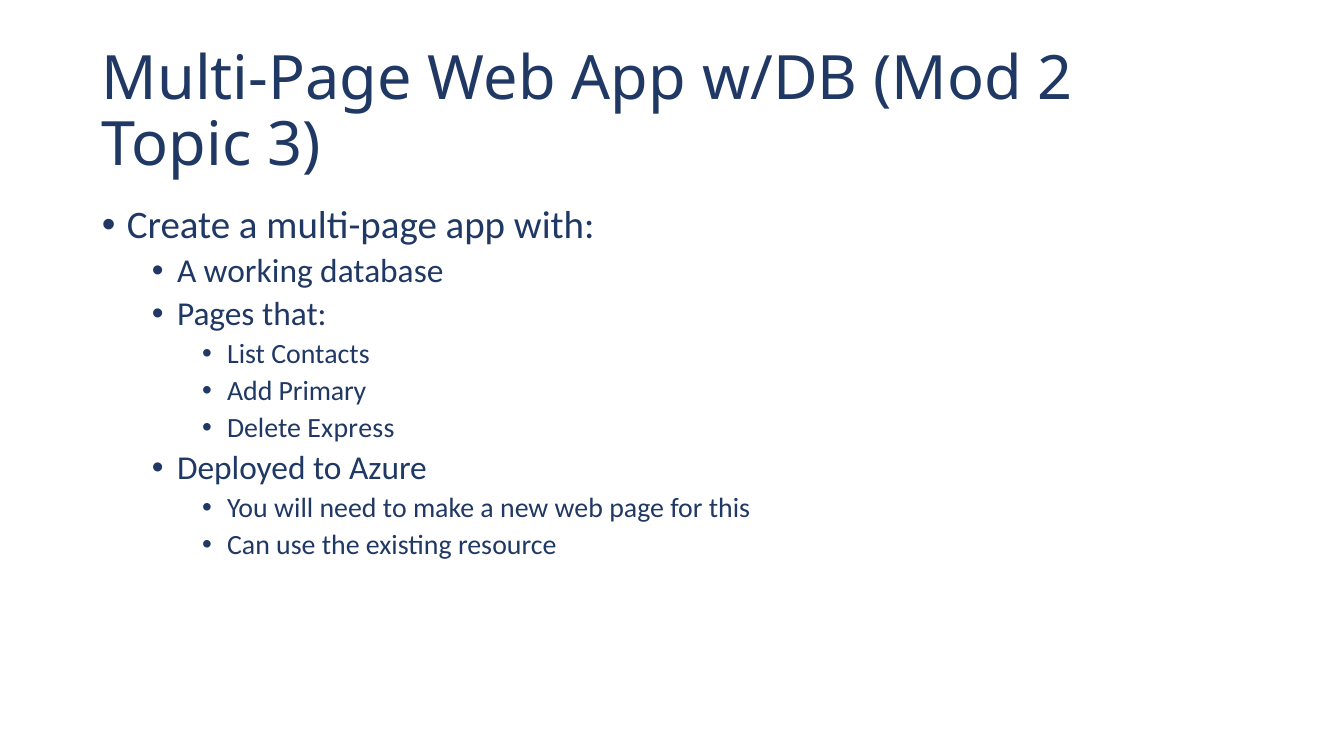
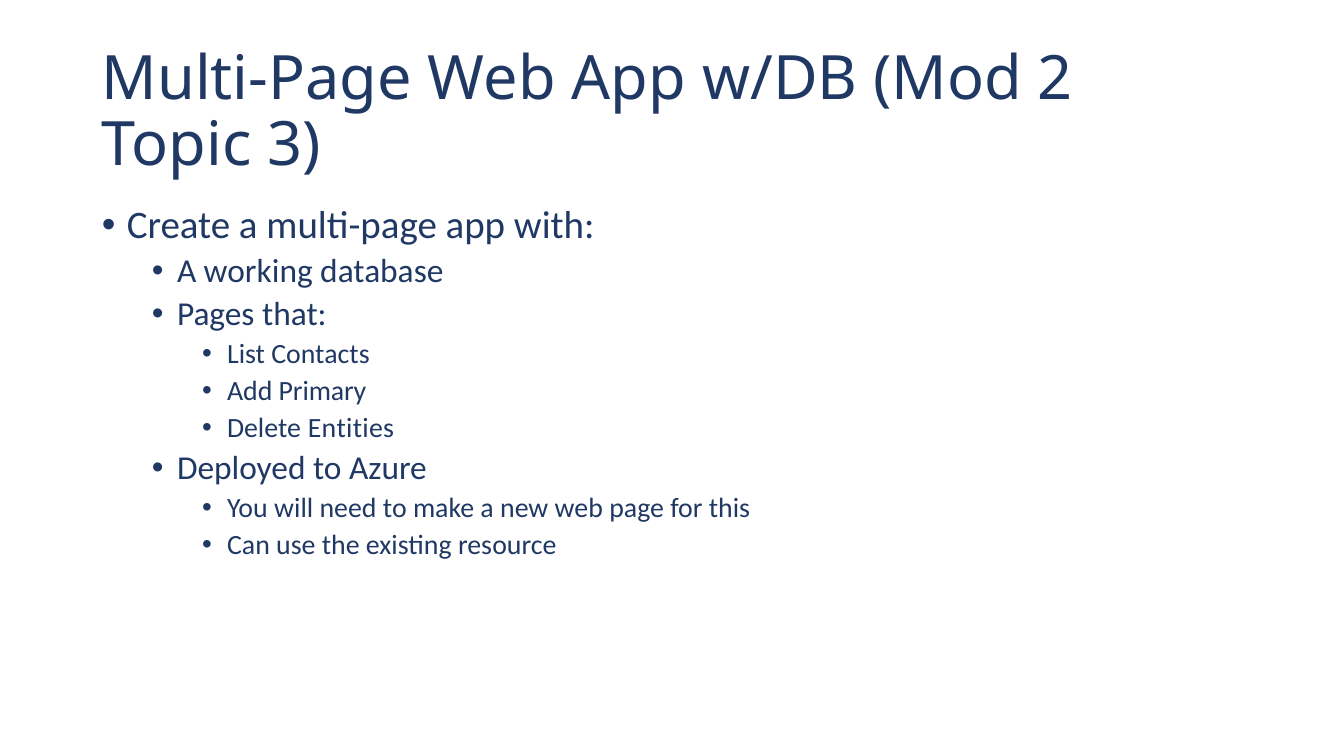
Express: Express -> Entities
